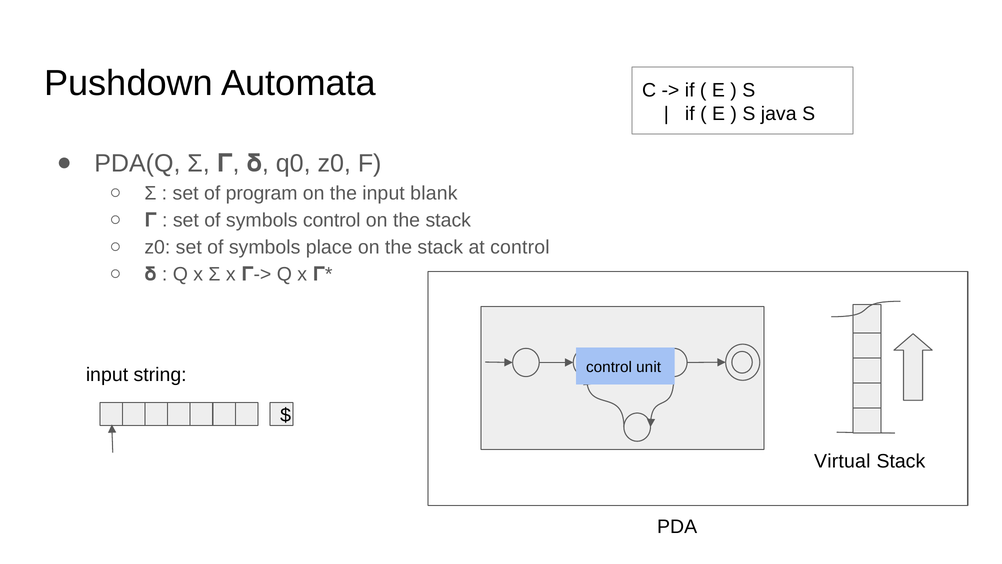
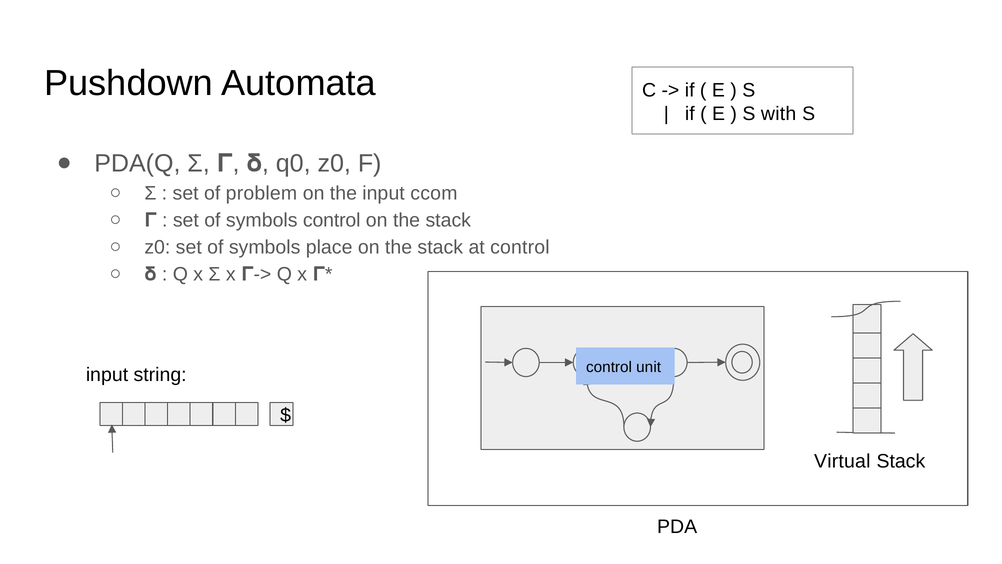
java: java -> with
program: program -> problem
blank: blank -> ccom
